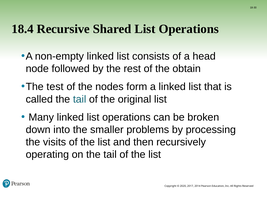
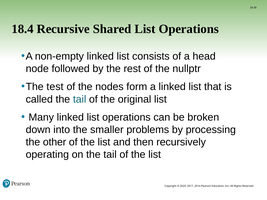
obtain: obtain -> nullptr
visits: visits -> other
